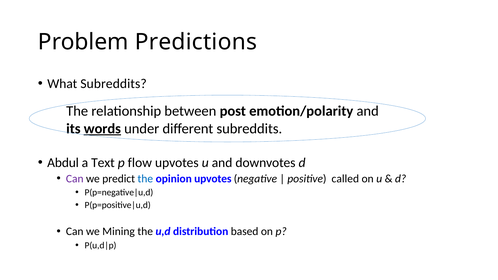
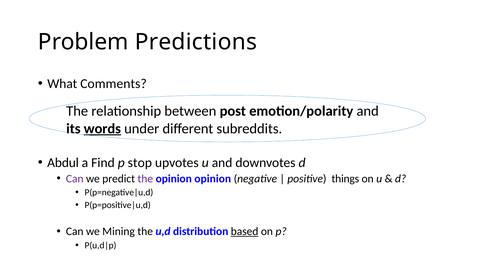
What Subreddits: Subreddits -> Comments
Text: Text -> Find
flow: flow -> stop
the at (145, 179) colour: blue -> purple
opinion upvotes: upvotes -> opinion
called: called -> things
based underline: none -> present
